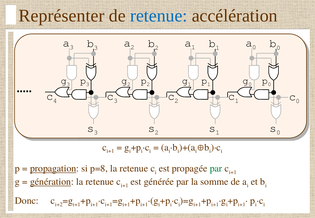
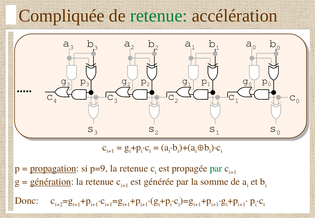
Représenter: Représenter -> Compliquée
retenue at (159, 16) colour: blue -> green
p=8: p=8 -> p=9
